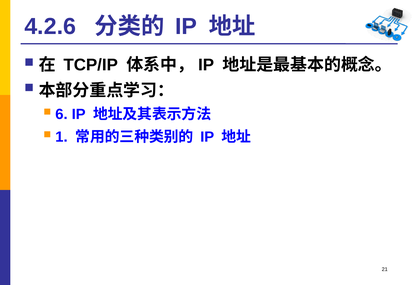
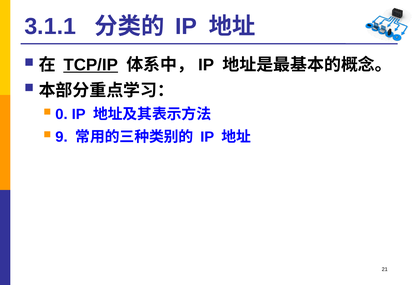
4.2.6: 4.2.6 -> 3.1.1
TCP/IP underline: none -> present
6: 6 -> 0
1: 1 -> 9
